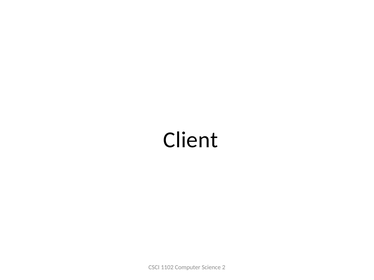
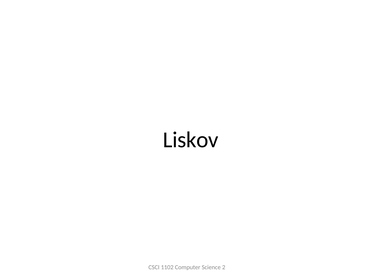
Client: Client -> Liskov
